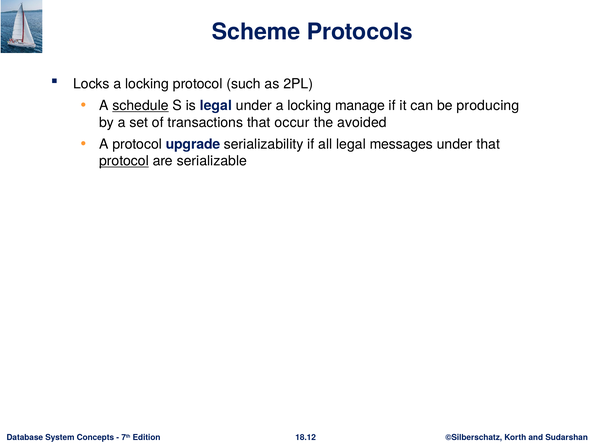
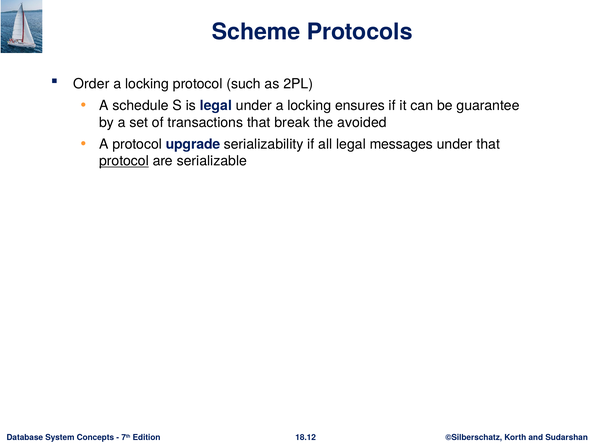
Locks: Locks -> Order
schedule underline: present -> none
manage: manage -> ensures
producing: producing -> guarantee
occur: occur -> break
